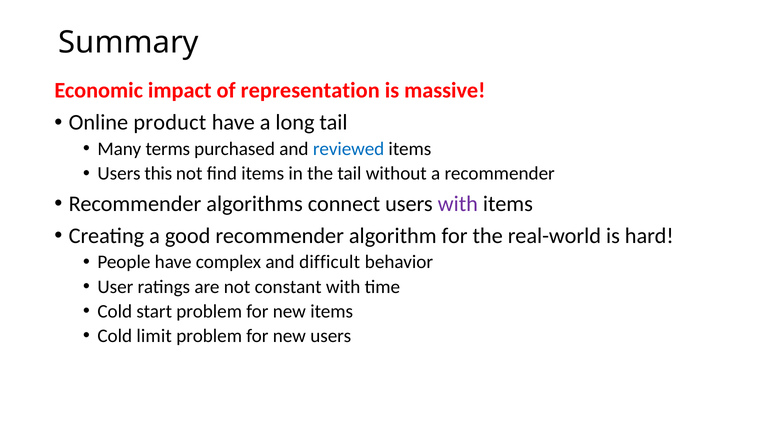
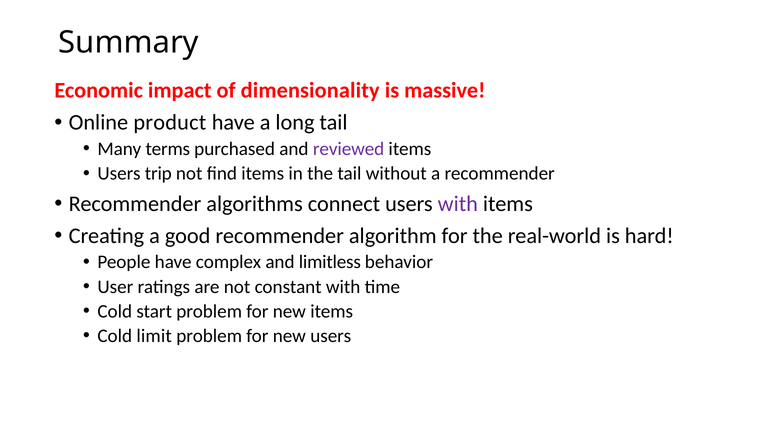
representation: representation -> dimensionality
reviewed colour: blue -> purple
this: this -> trip
difficult: difficult -> limitless
